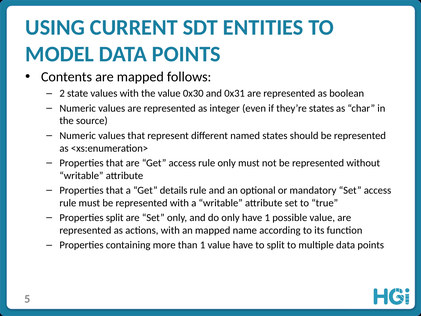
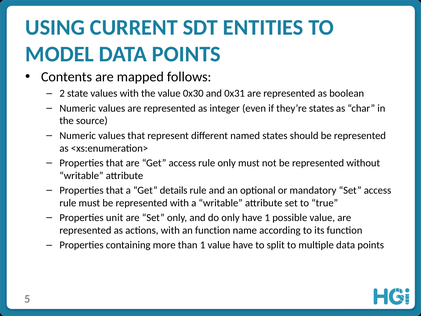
Properties split: split -> unit
an mapped: mapped -> function
